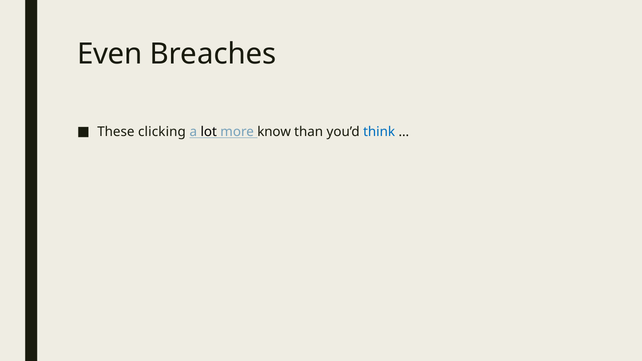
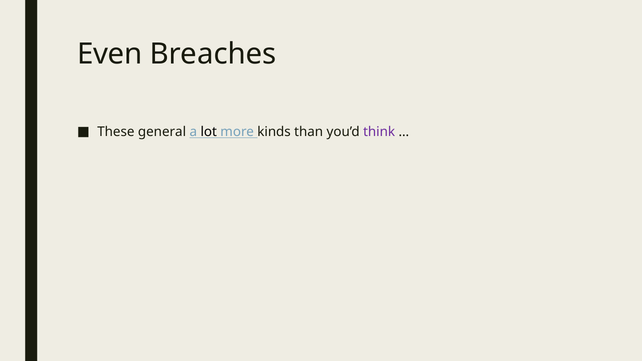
clicking: clicking -> general
know: know -> kinds
think colour: blue -> purple
